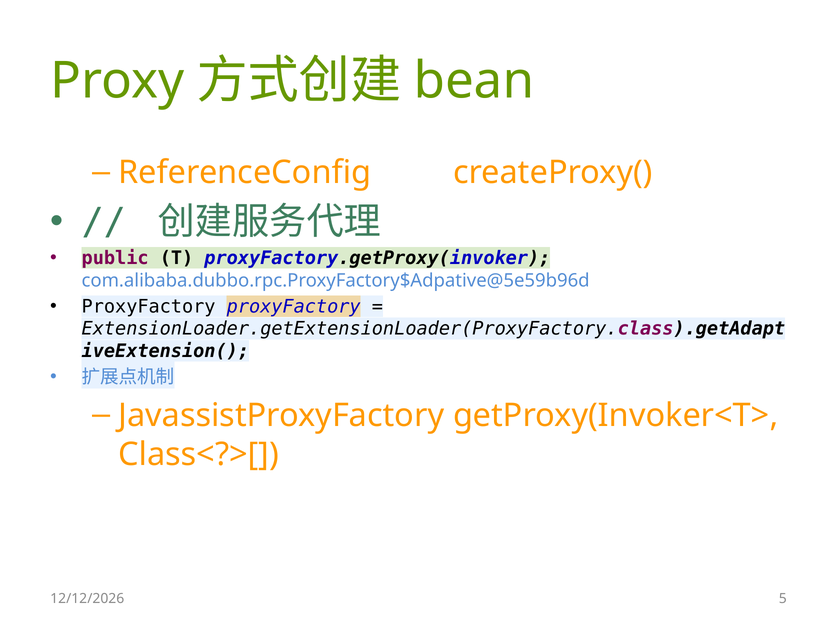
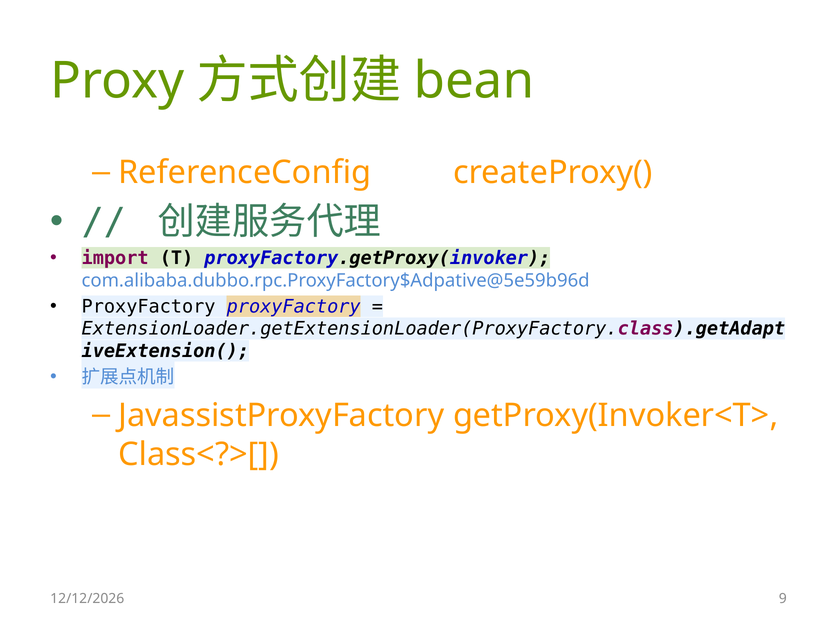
public: public -> import
5: 5 -> 9
